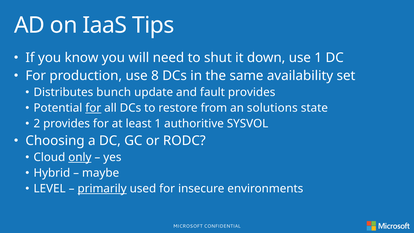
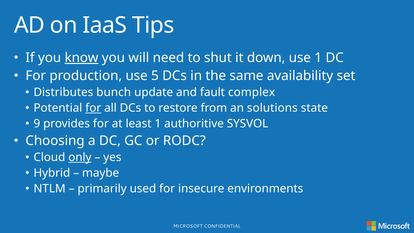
know underline: none -> present
8: 8 -> 5
fault provides: provides -> complex
2: 2 -> 9
LEVEL: LEVEL -> NTLM
primarily underline: present -> none
